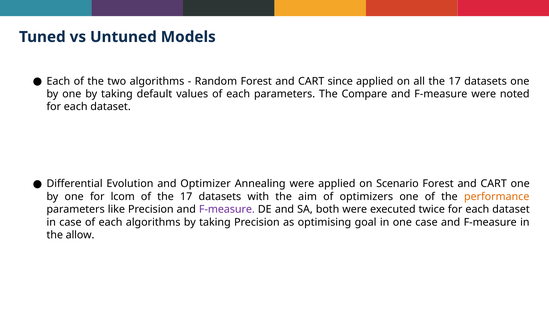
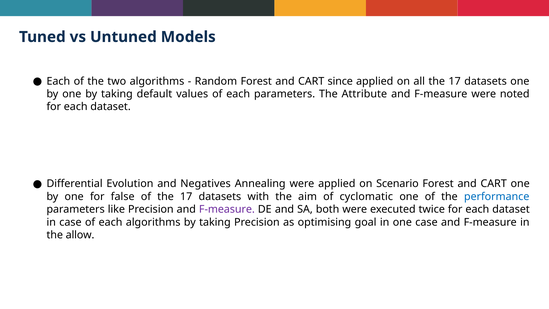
Compare: Compare -> Attribute
Optimizer: Optimizer -> Negatives
lcom: lcom -> false
optimizers: optimizers -> cyclomatic
performance colour: orange -> blue
